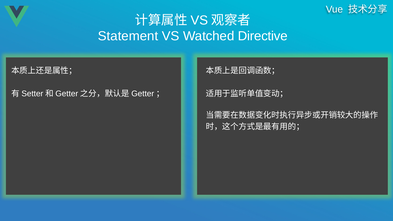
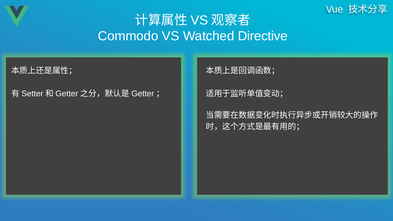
Statement: Statement -> Commodo
